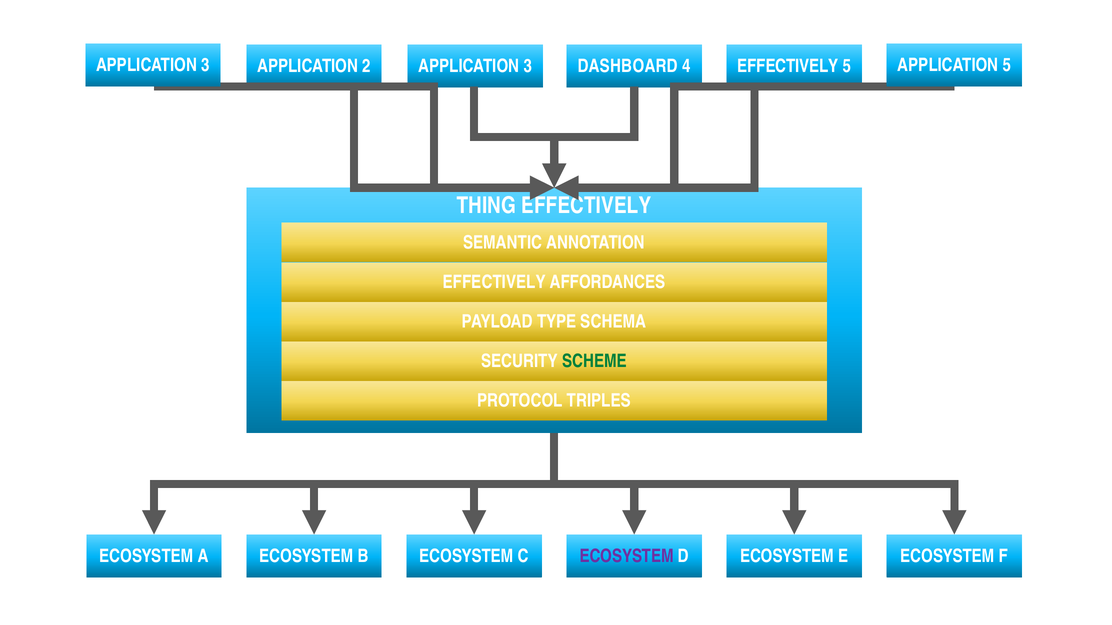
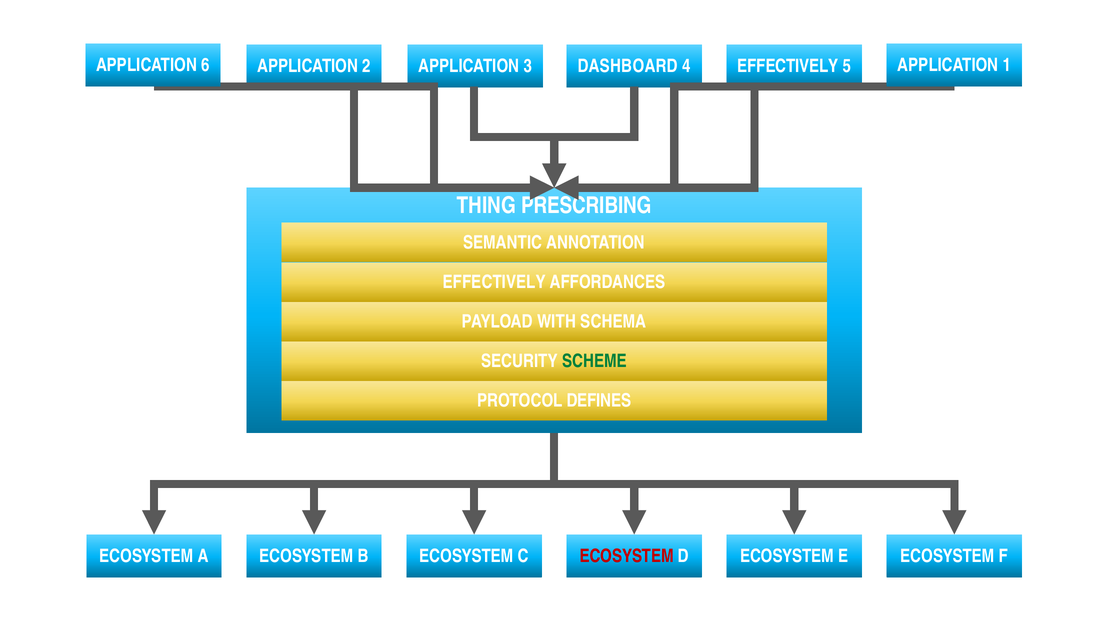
3 at (205, 65): 3 -> 6
APPLICATION 5: 5 -> 1
THING EFFECTIVELY: EFFECTIVELY -> PRESCRIBING
TYPE: TYPE -> WITH
TRIPLES: TRIPLES -> DEFINES
ECOSYSTEM at (627, 556) colour: purple -> red
